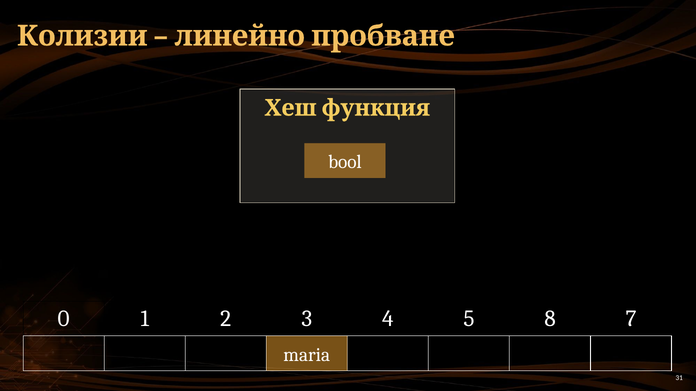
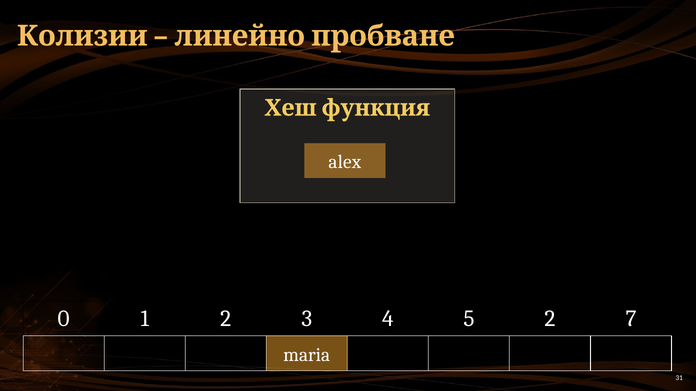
bool: bool -> alex
5 8: 8 -> 2
